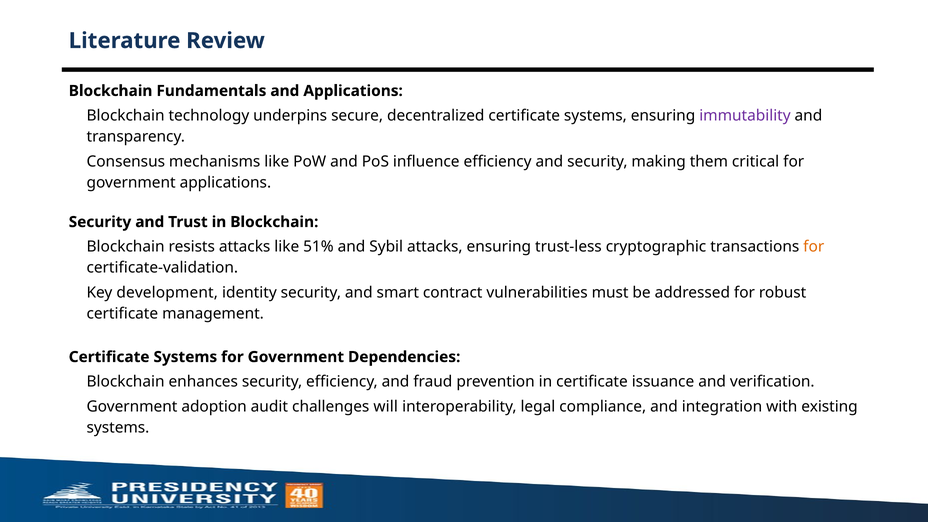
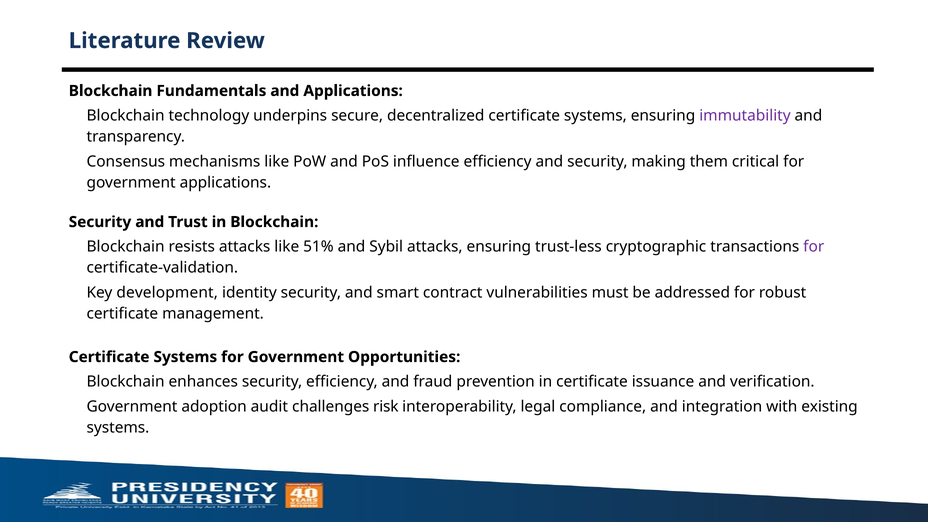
for at (814, 247) colour: orange -> purple
Dependencies: Dependencies -> Opportunities
will: will -> risk
